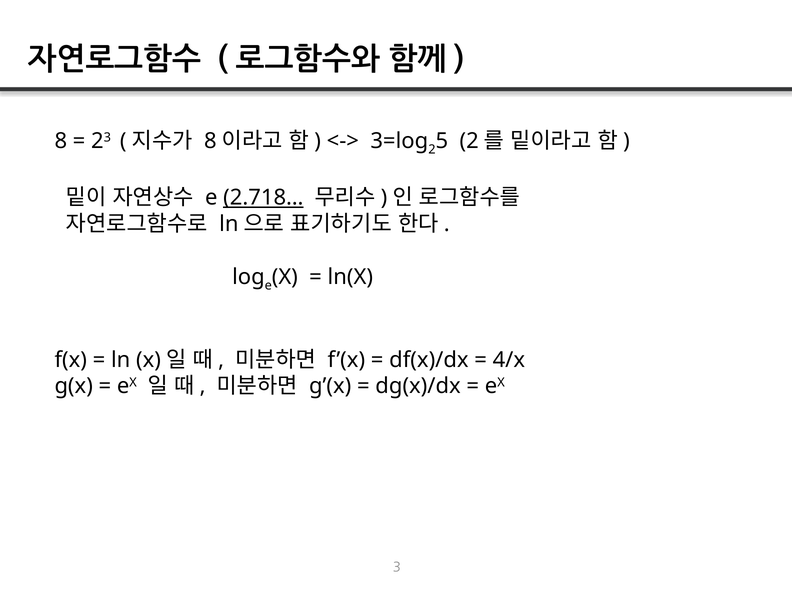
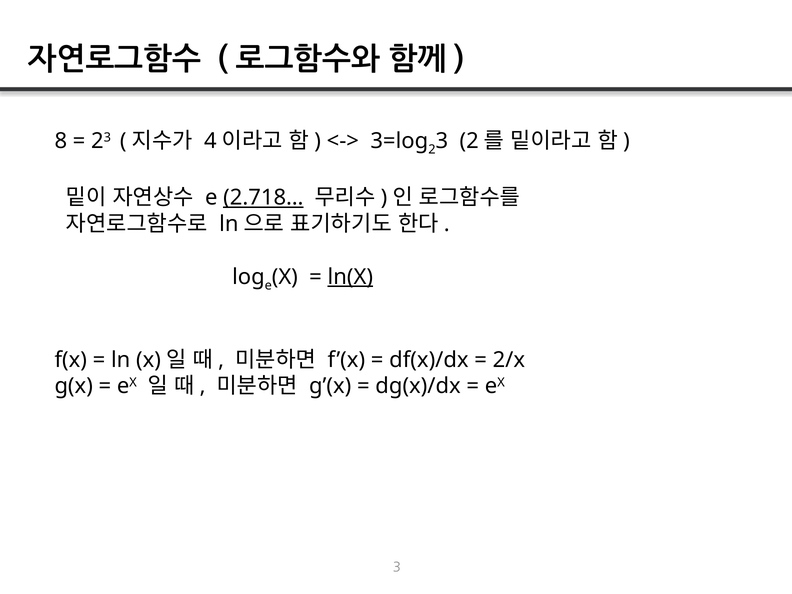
8 at (210, 141): 8 -> 4
5 at (442, 141): 5 -> 3
ln(X underline: none -> present
4/x: 4/x -> 2/x
